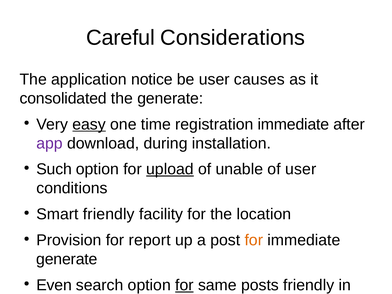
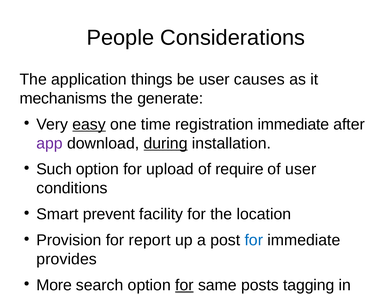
Careful: Careful -> People
notice: notice -> things
consolidated: consolidated -> mechanisms
during underline: none -> present
upload underline: present -> none
unable: unable -> require
Smart friendly: friendly -> prevent
for at (254, 240) colour: orange -> blue
generate at (67, 259): generate -> provides
Even at (54, 285): Even -> More
posts friendly: friendly -> tagging
